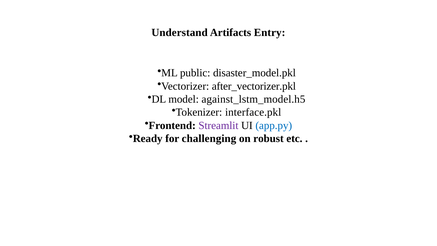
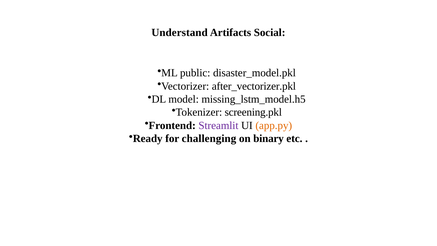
Entry: Entry -> Social
against_lstm_model.h5: against_lstm_model.h5 -> missing_lstm_model.h5
interface.pkl: interface.pkl -> screening.pkl
app.py colour: blue -> orange
robust: robust -> binary
